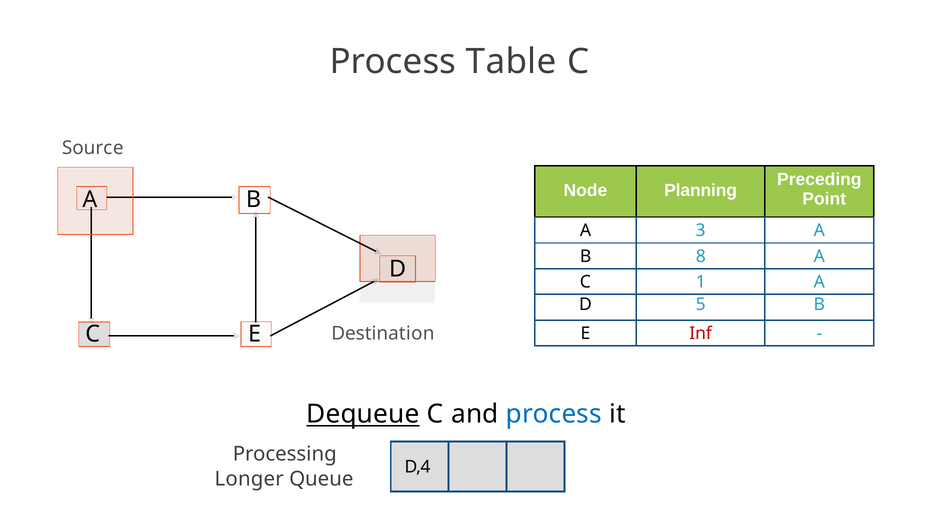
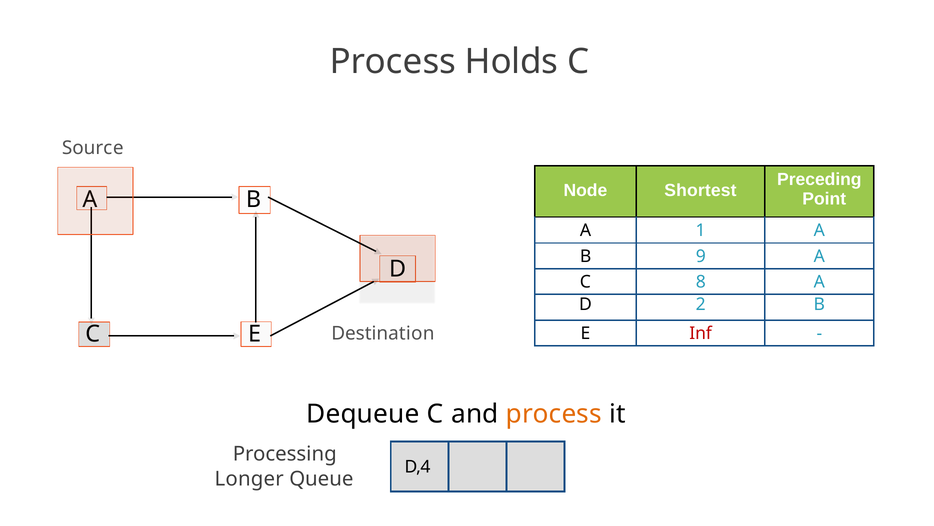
Table: Table -> Holds
Planning: Planning -> Shortest
3: 3 -> 1
8: 8 -> 9
1: 1 -> 8
5: 5 -> 2
Dequeue underline: present -> none
process at (554, 414) colour: blue -> orange
